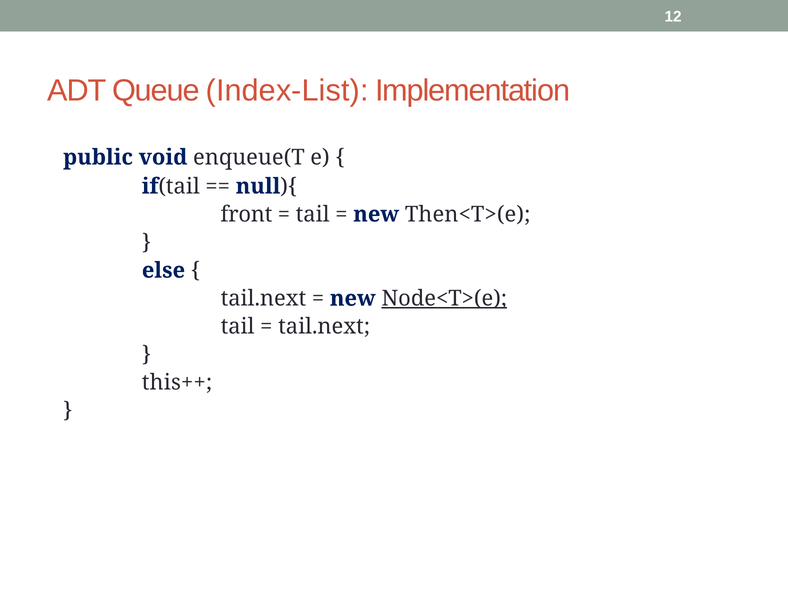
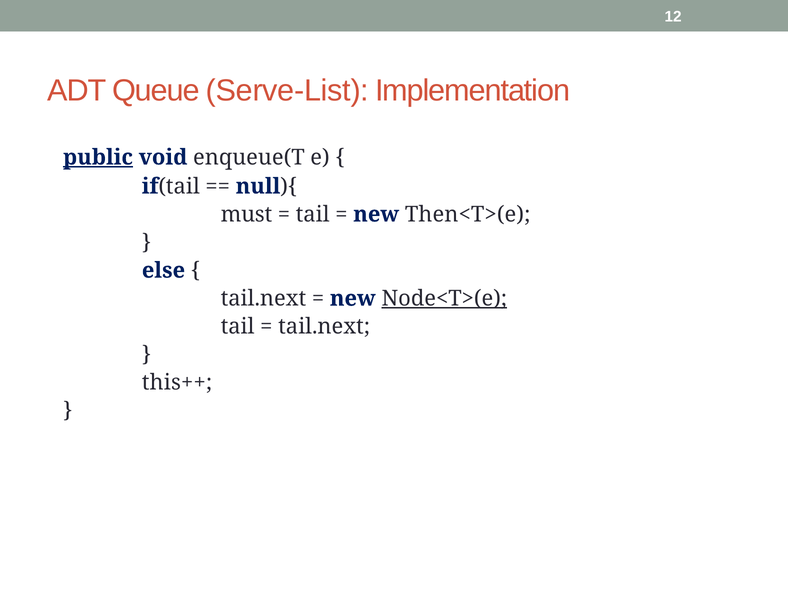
Index-List: Index-List -> Serve-List
public underline: none -> present
front: front -> must
